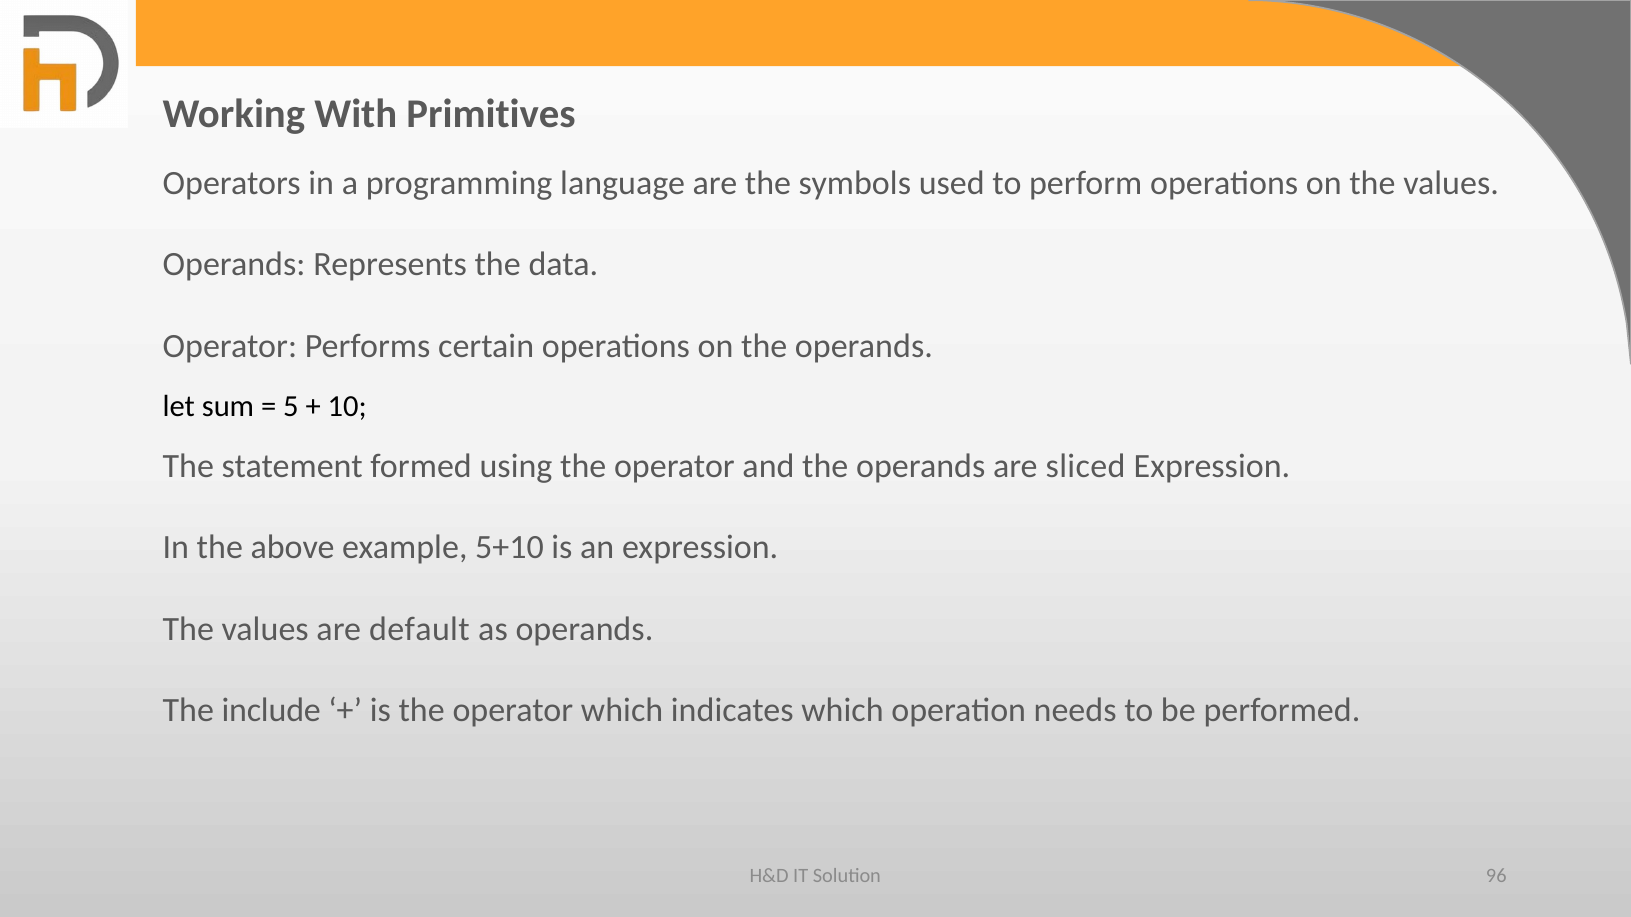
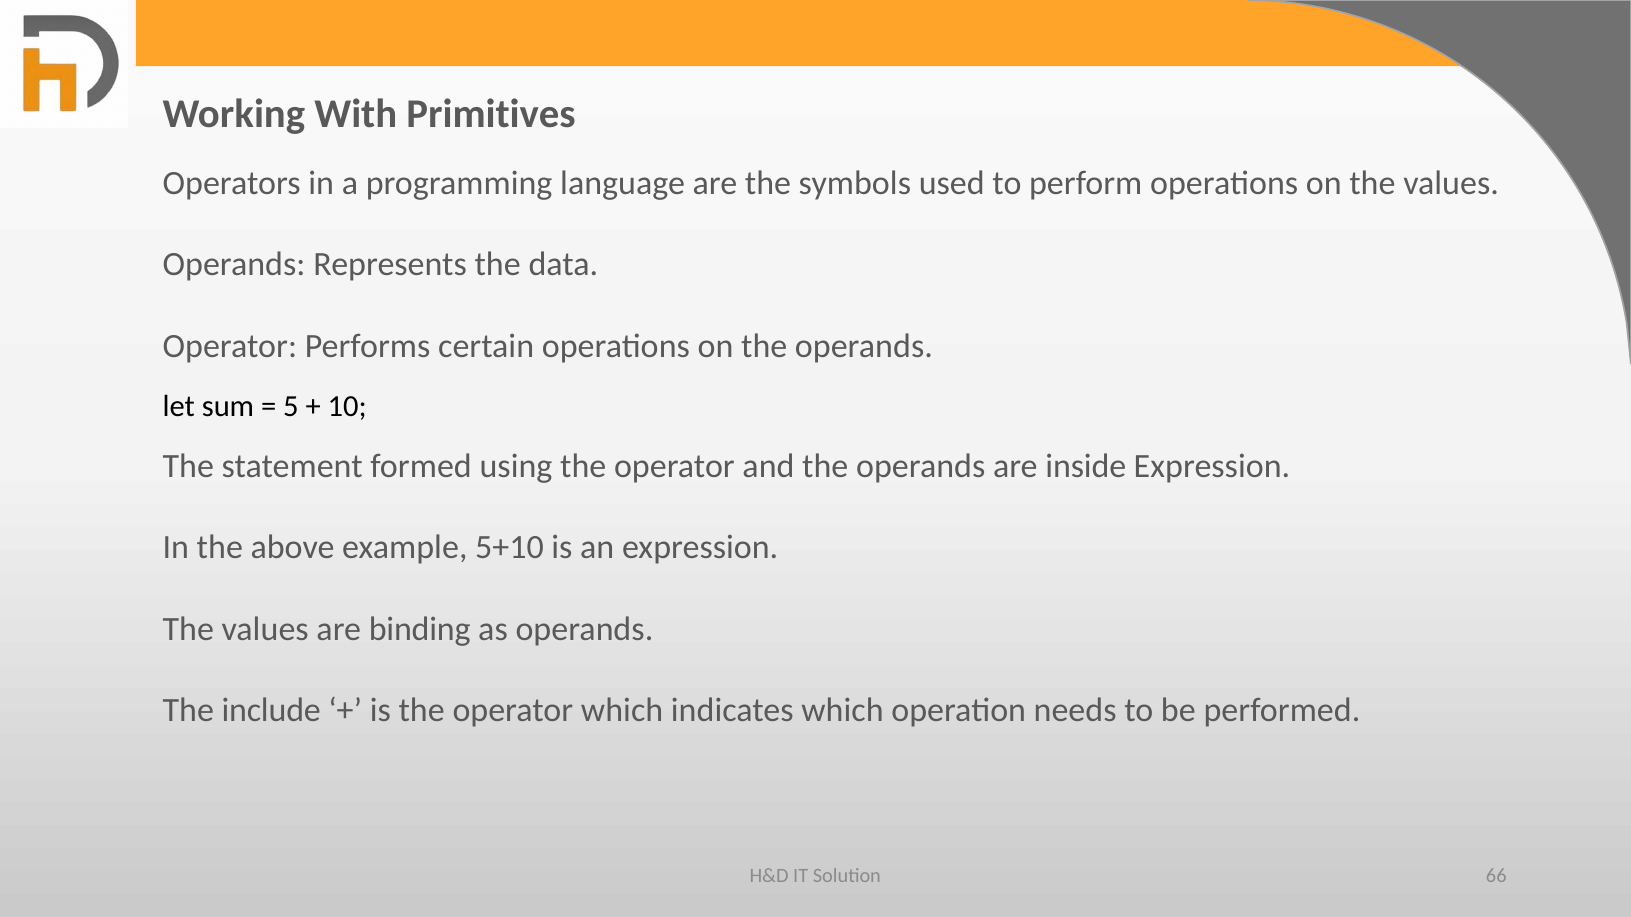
sliced: sliced -> inside
default: default -> binding
96: 96 -> 66
